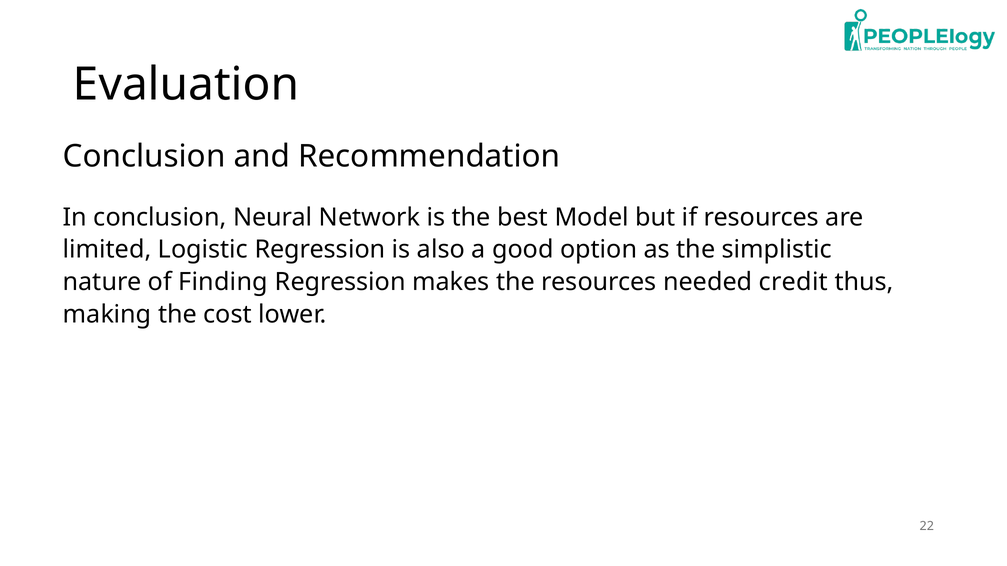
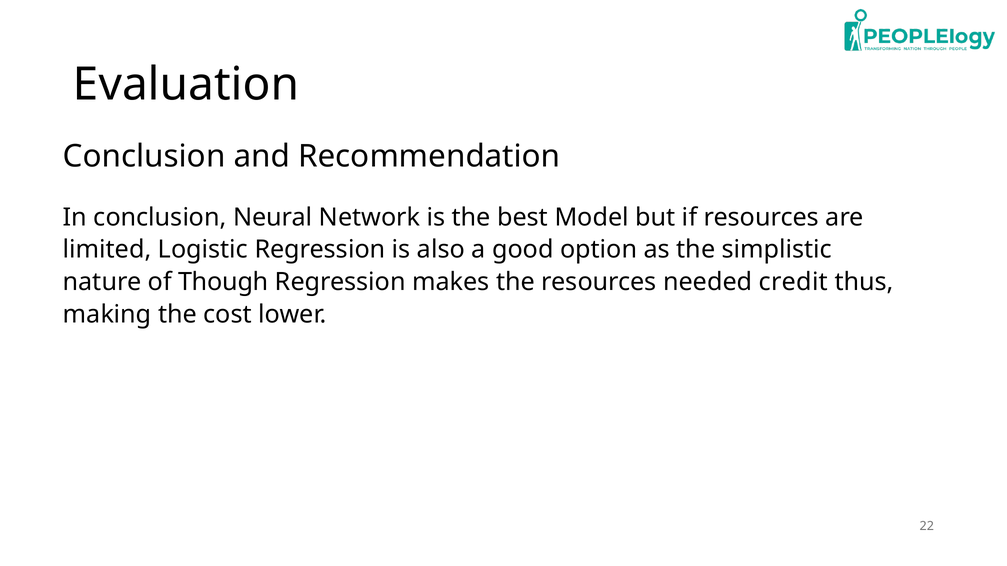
Finding: Finding -> Though
